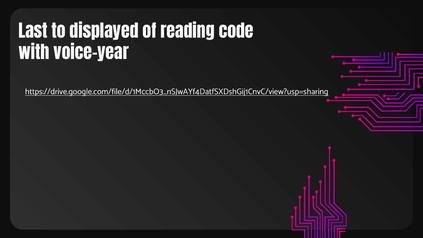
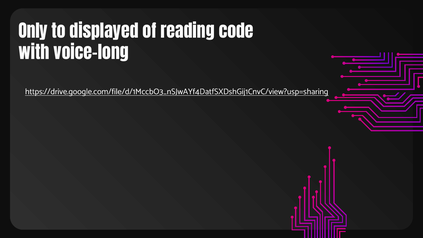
Last: Last -> Only
voice-year: voice-year -> voice-long
